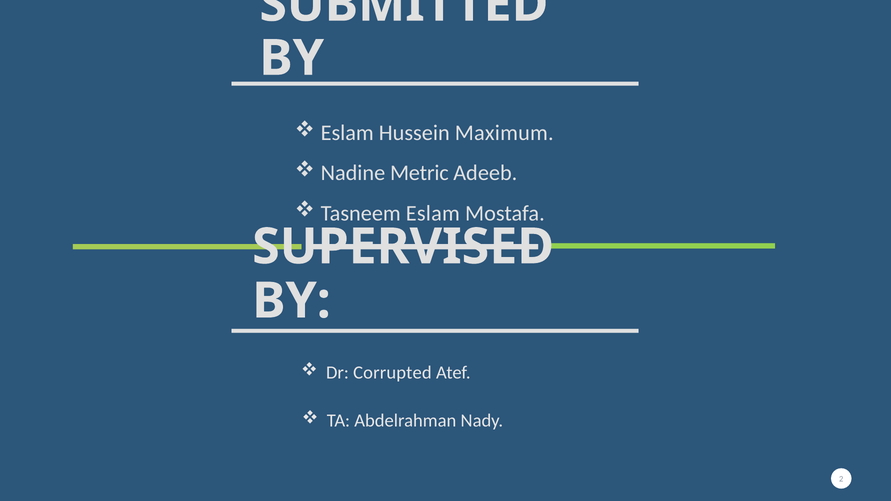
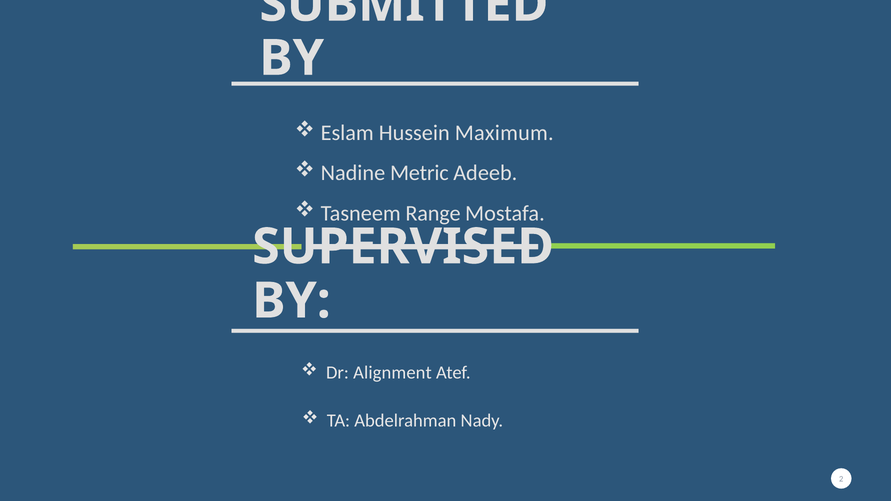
Tasneem Eslam: Eslam -> Range
Corrupted: Corrupted -> Alignment
